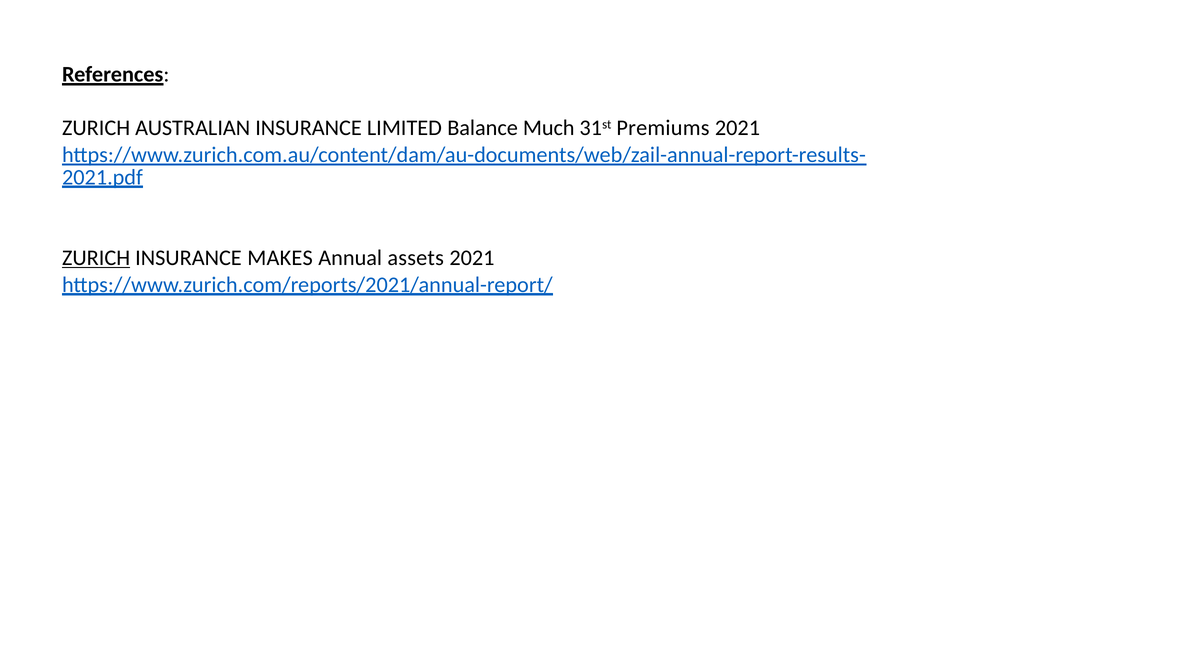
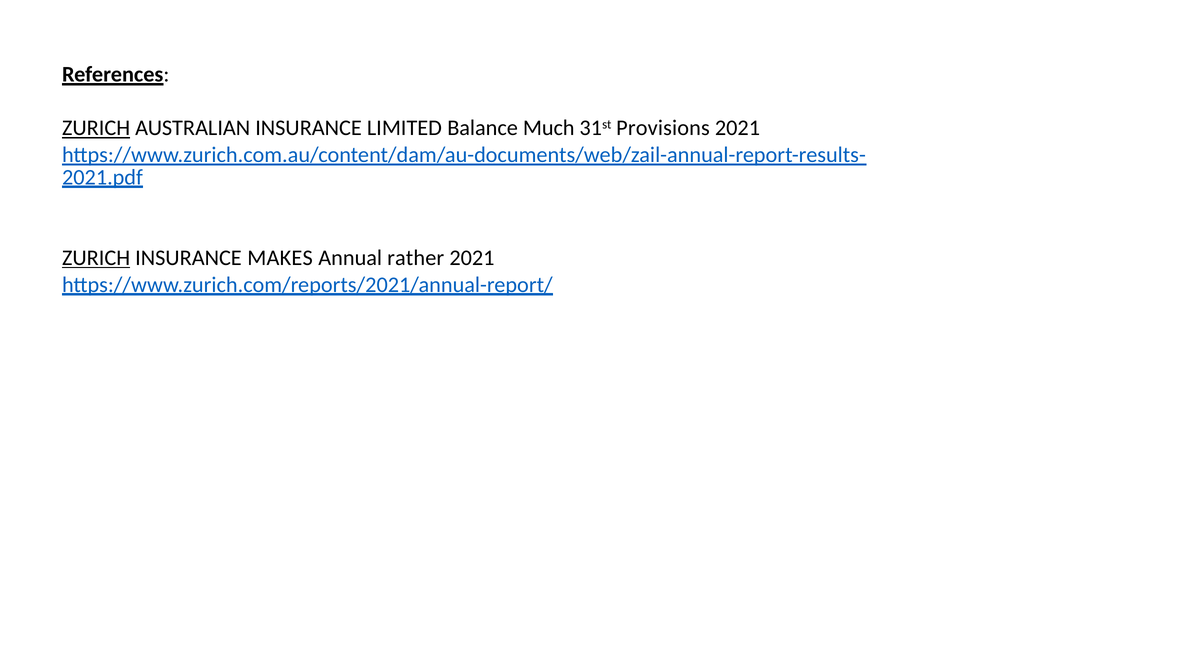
ZURICH at (96, 128) underline: none -> present
Premiums: Premiums -> Provisions
assets: assets -> rather
